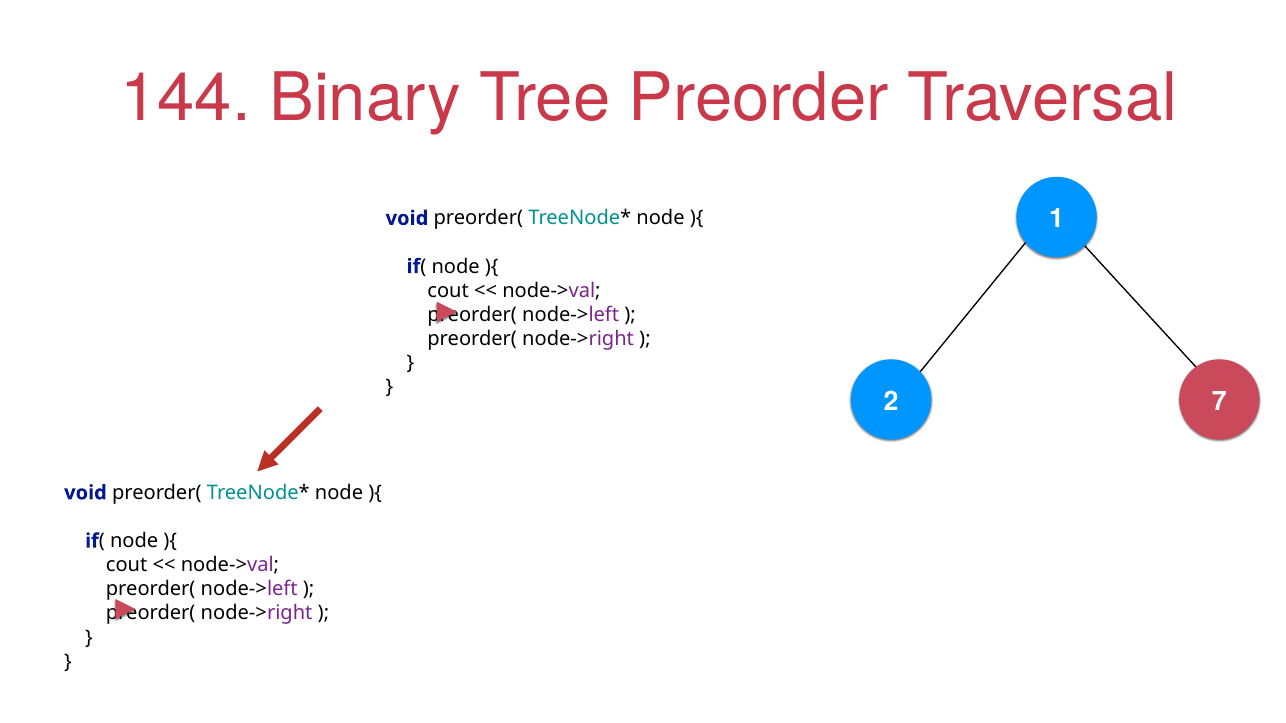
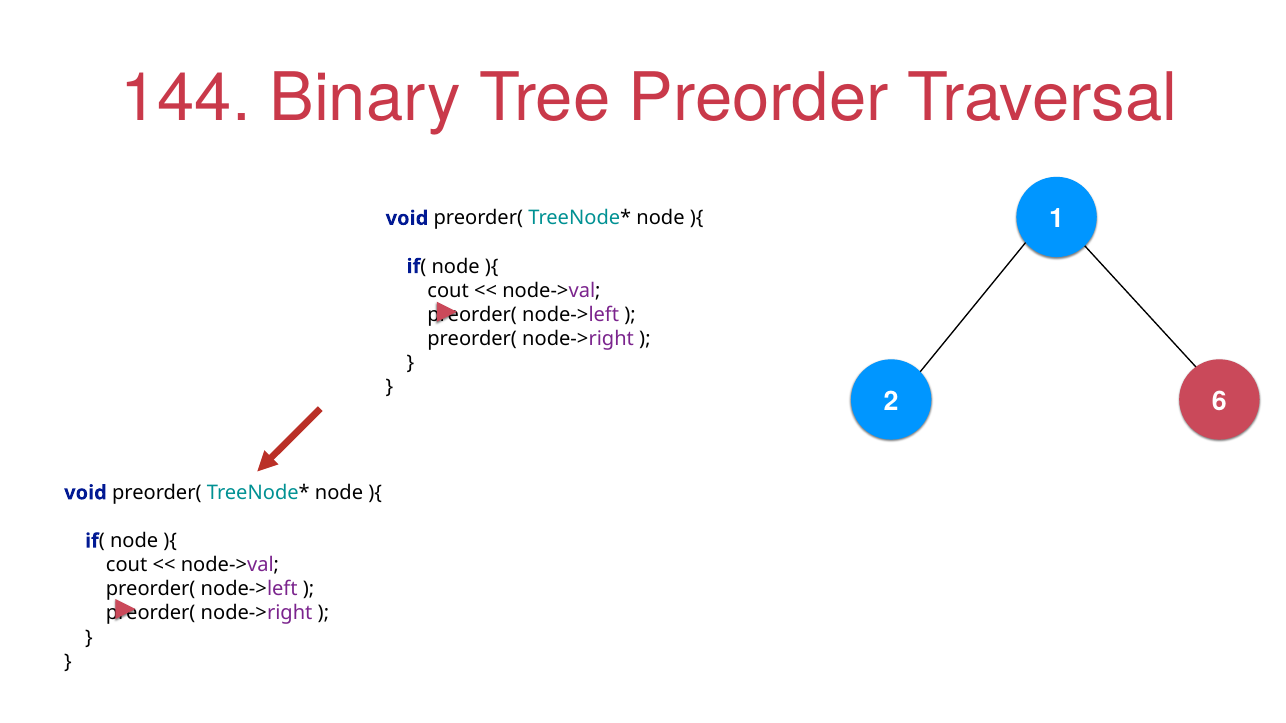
7: 7 -> 6
